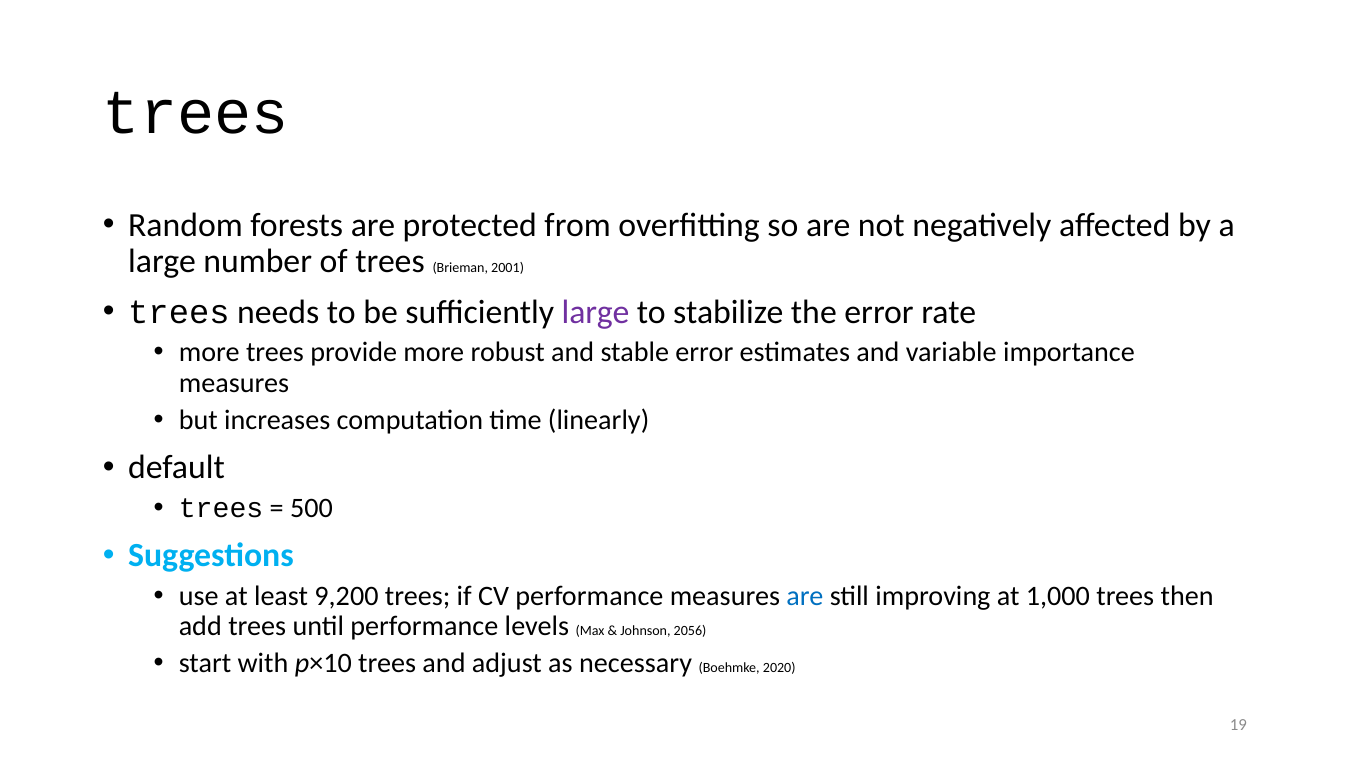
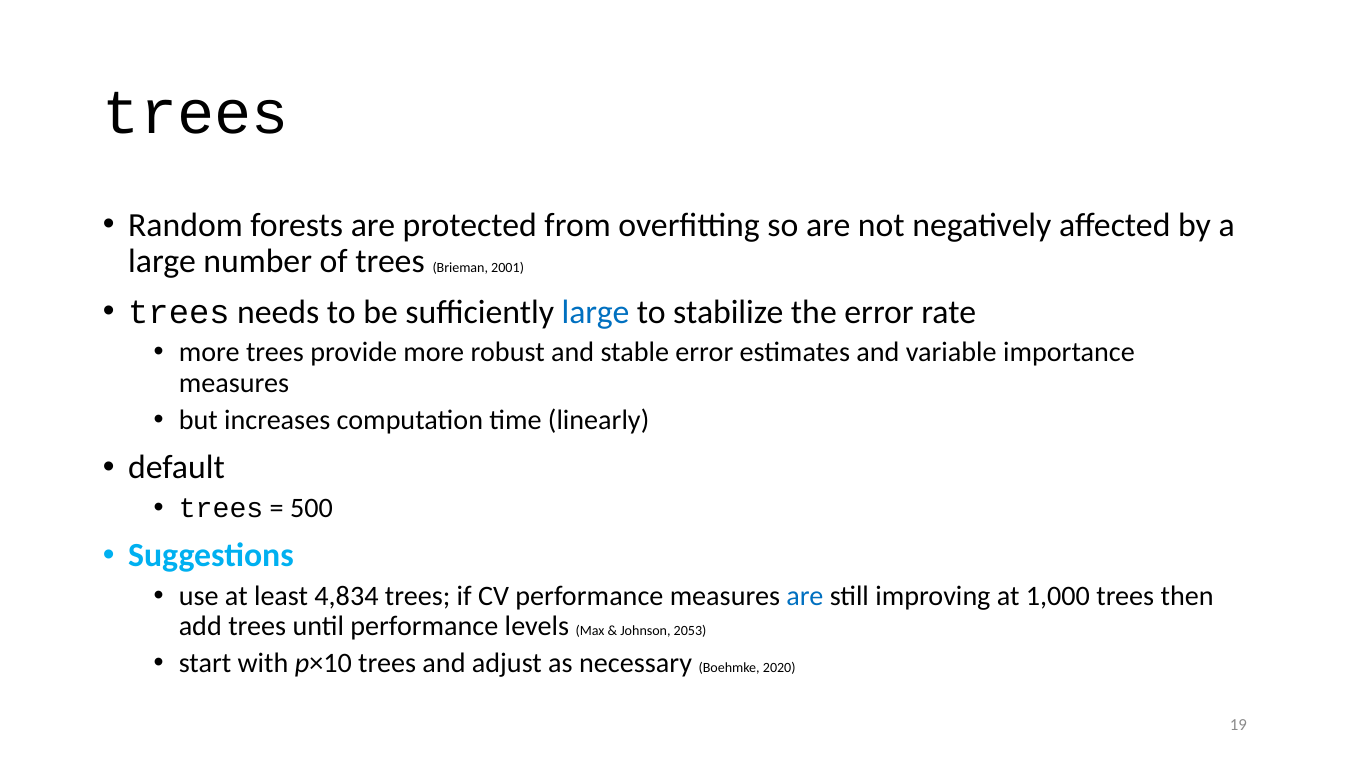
large at (596, 312) colour: purple -> blue
9,200: 9,200 -> 4,834
2056: 2056 -> 2053
